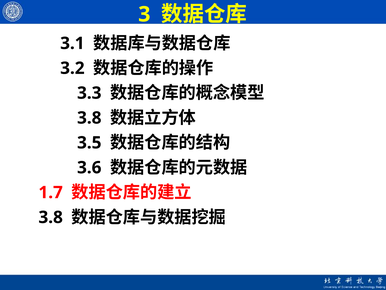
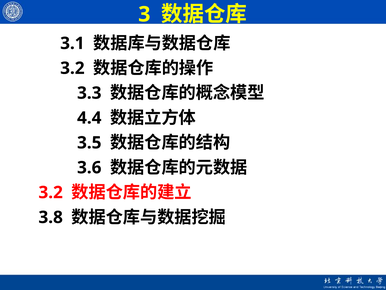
3.8 at (89, 118): 3.8 -> 4.4
1.7 at (51, 192): 1.7 -> 3.2
